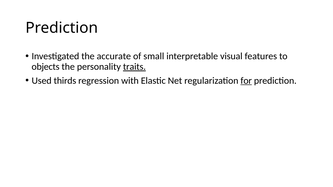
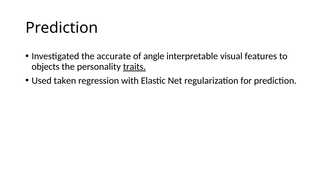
small: small -> angle
thirds: thirds -> taken
for underline: present -> none
